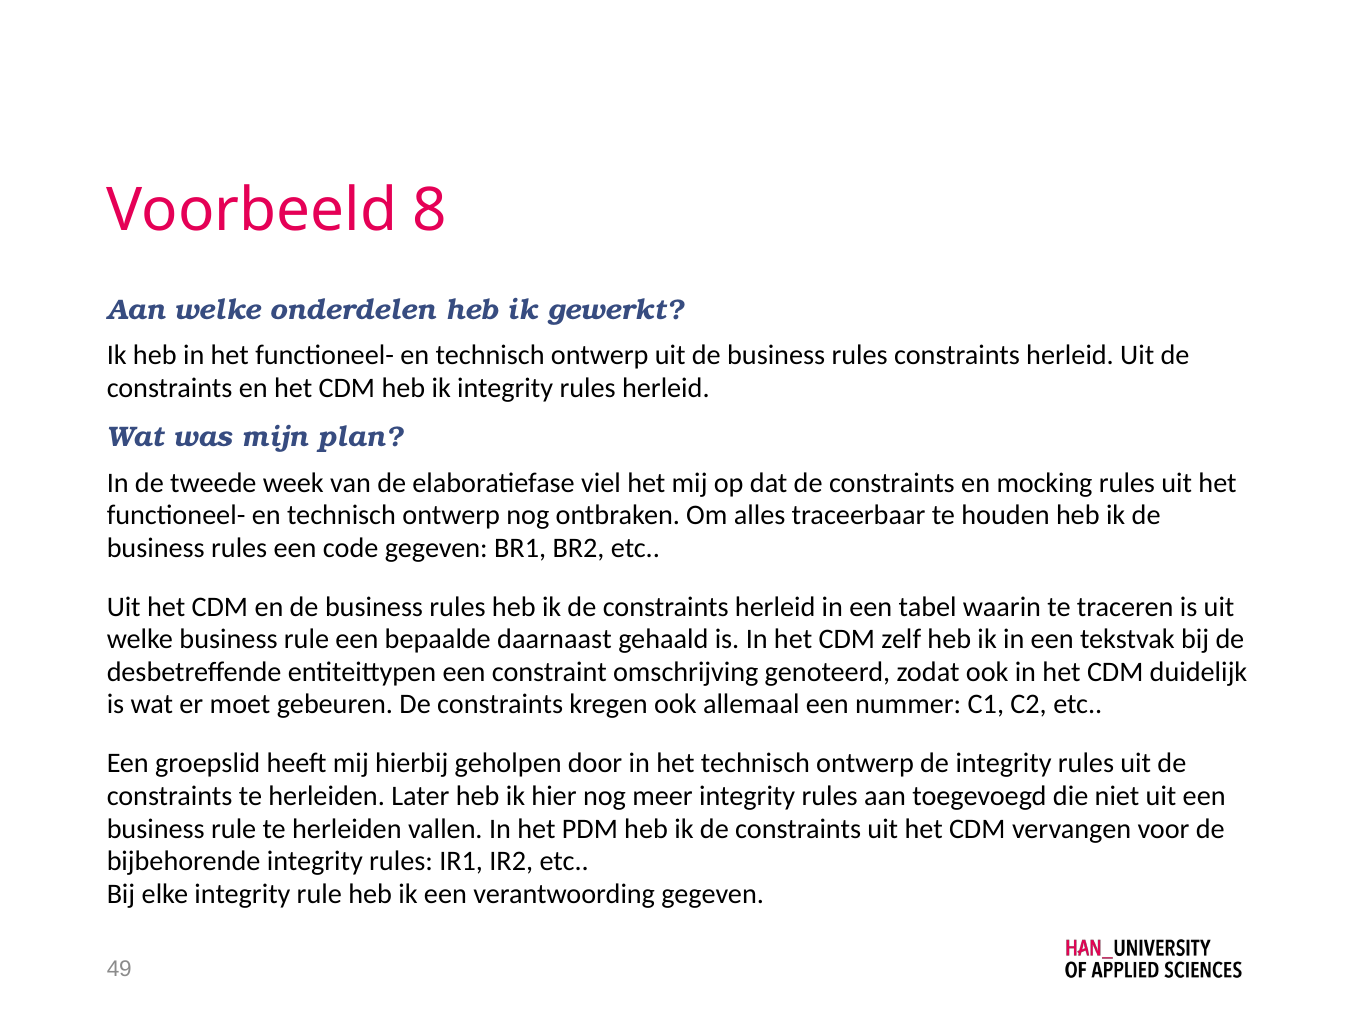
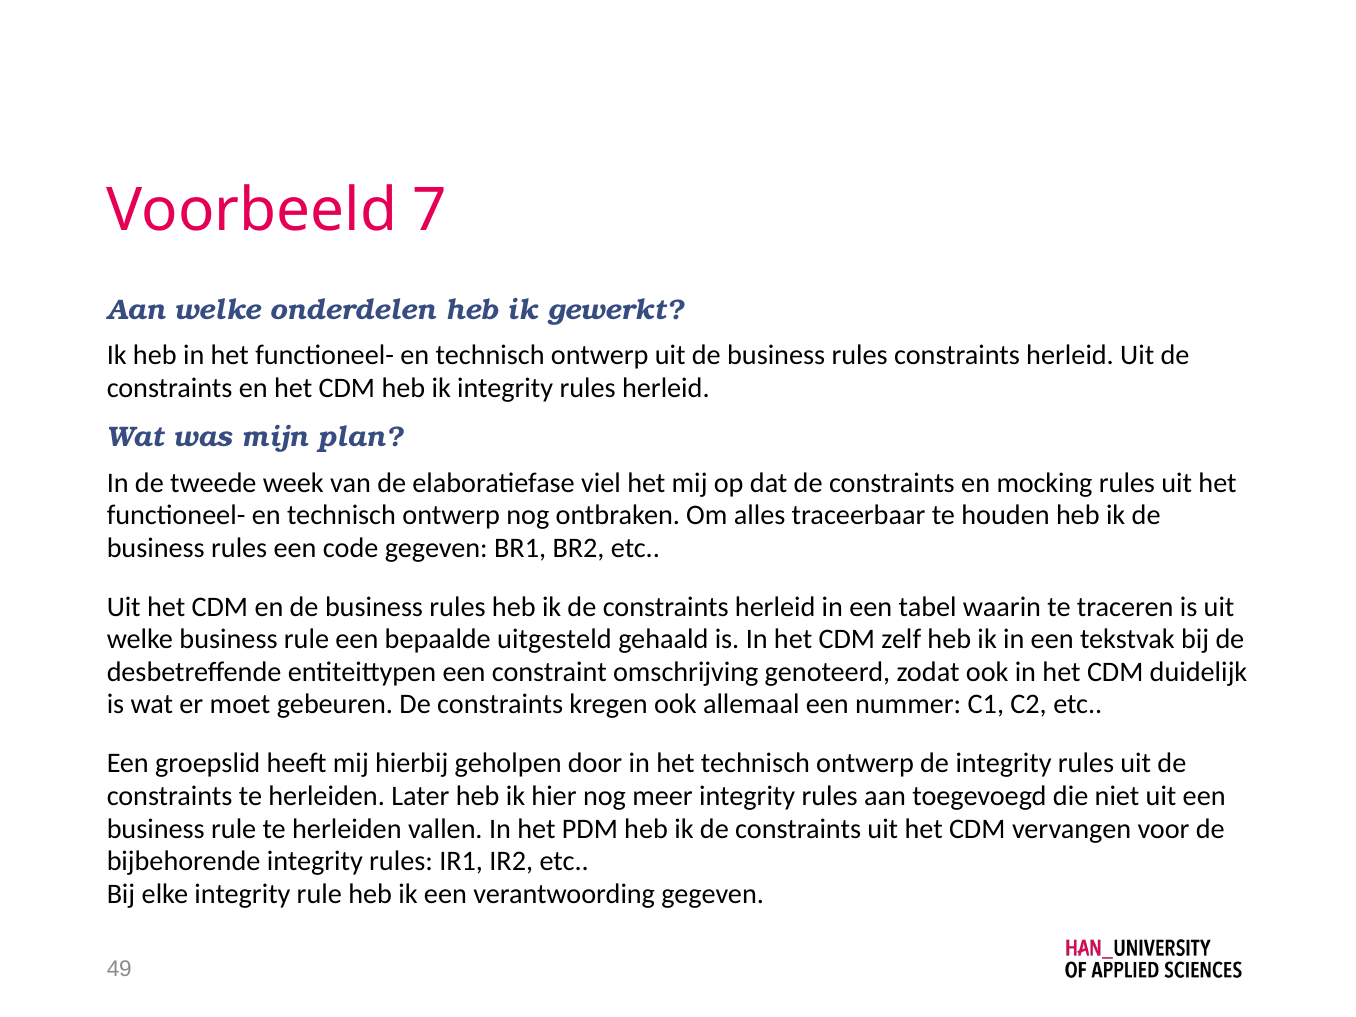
8: 8 -> 7
daarnaast: daarnaast -> uitgesteld
